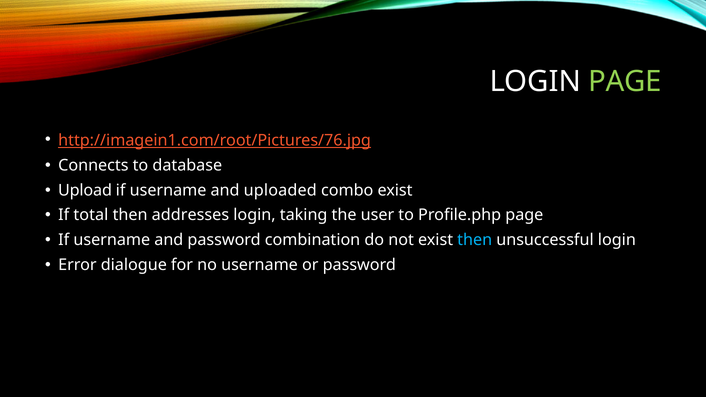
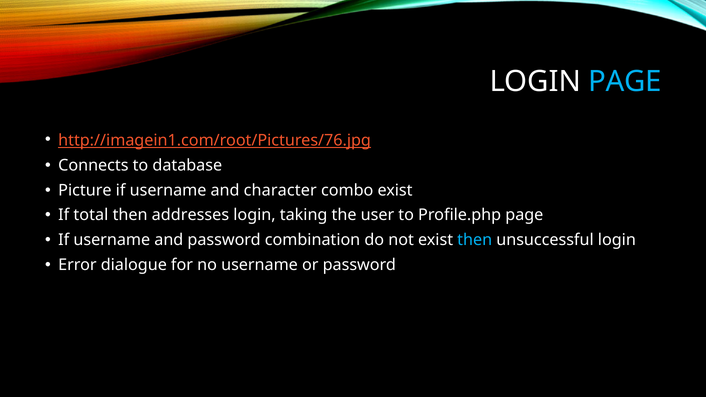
PAGE at (625, 81) colour: light green -> light blue
Upload: Upload -> Picture
uploaded: uploaded -> character
